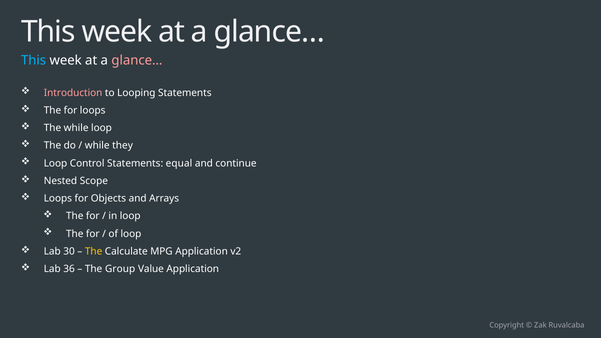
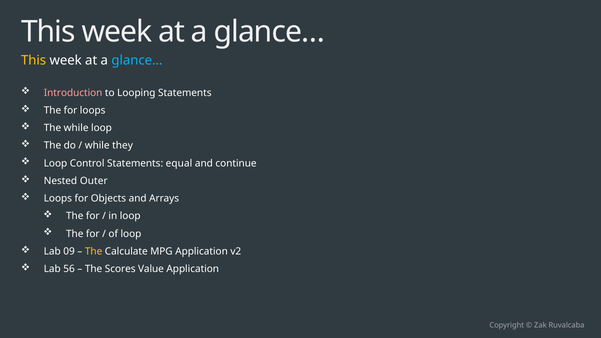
This at (34, 61) colour: light blue -> yellow
glance… at (137, 61) colour: pink -> light blue
Scope: Scope -> Outer
30: 30 -> 09
36: 36 -> 56
Group: Group -> Scores
